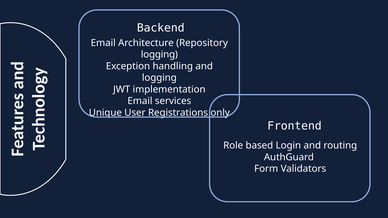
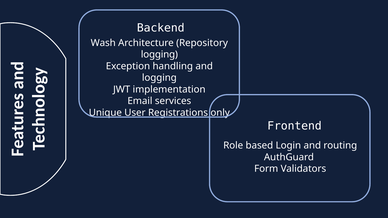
Email at (103, 43): Email -> Wash
